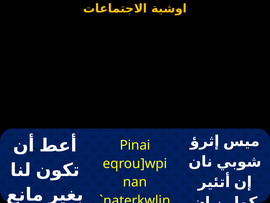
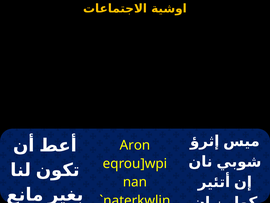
Pinai: Pinai -> Aron
